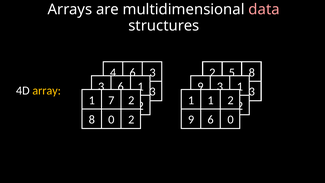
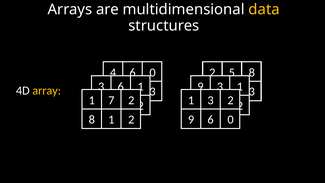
data colour: pink -> yellow
3 at (153, 72): 3 -> 0
1 1: 1 -> 3
8 0: 0 -> 1
